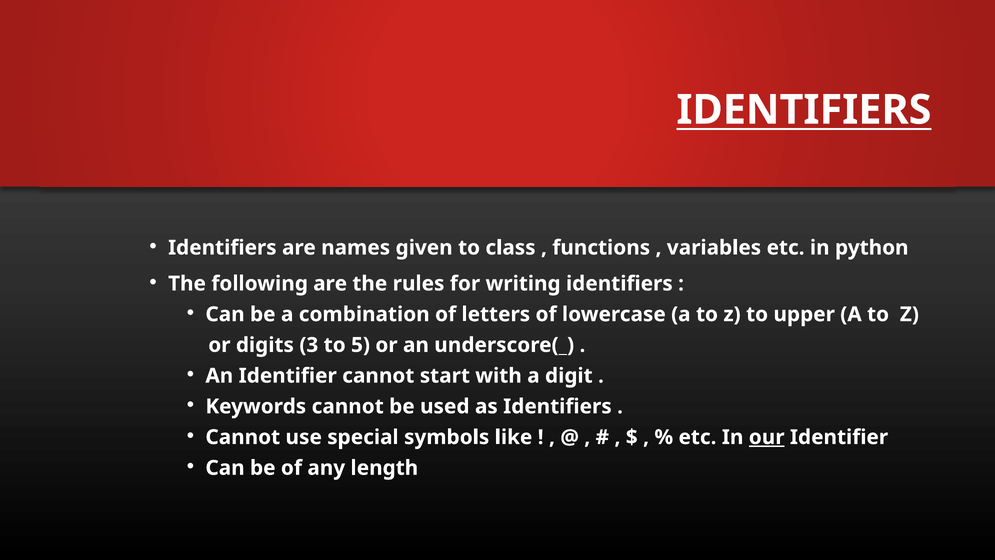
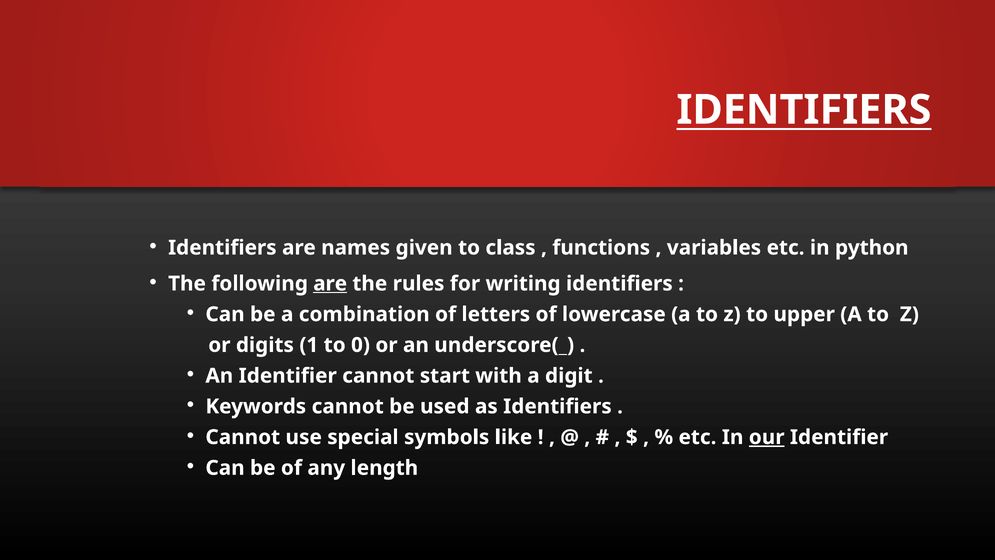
are at (330, 283) underline: none -> present
3: 3 -> 1
5: 5 -> 0
